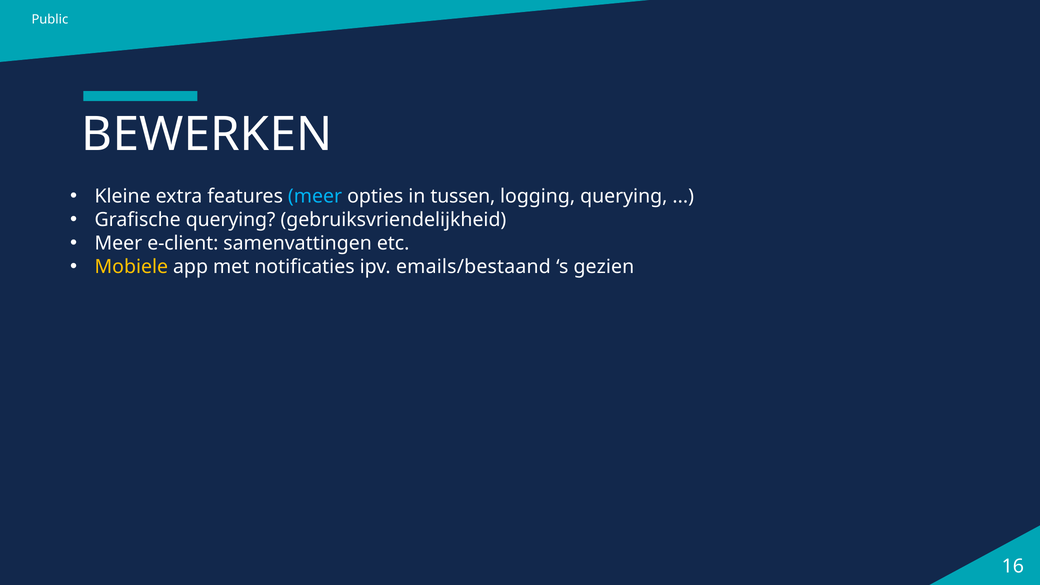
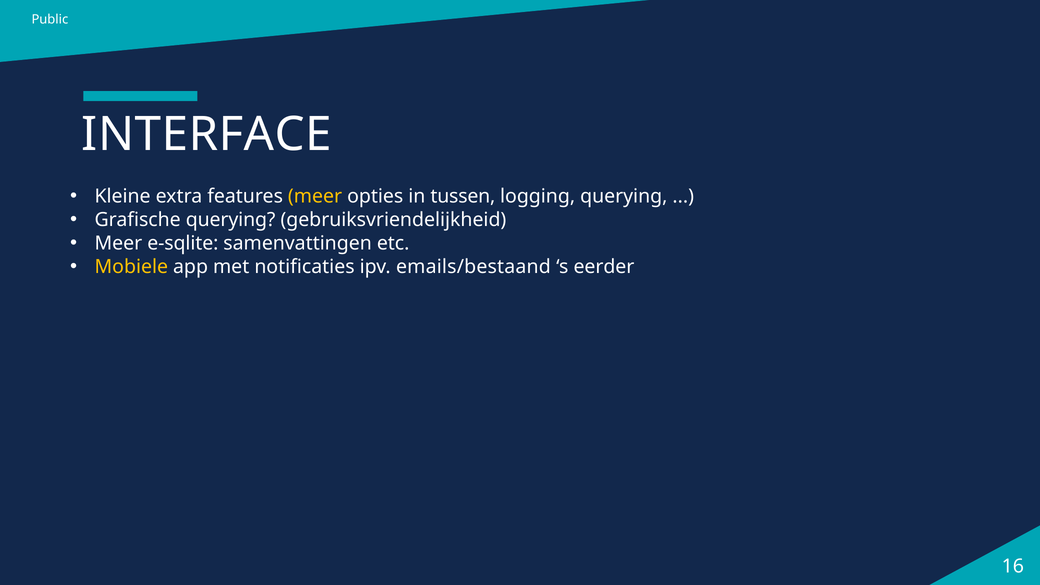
BEWERKEN: BEWERKEN -> INTERFACE
meer at (315, 196) colour: light blue -> yellow
e-client: e-client -> e-sqlite
gezien: gezien -> eerder
